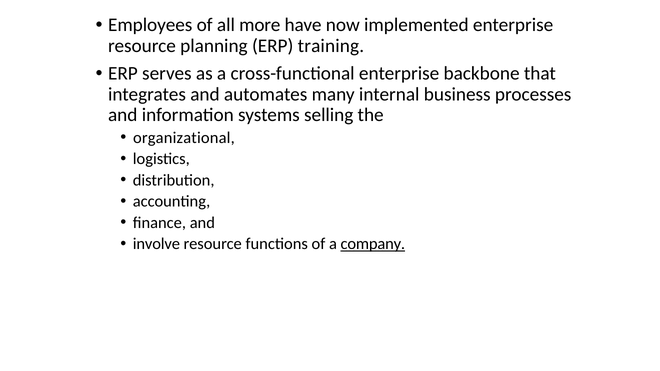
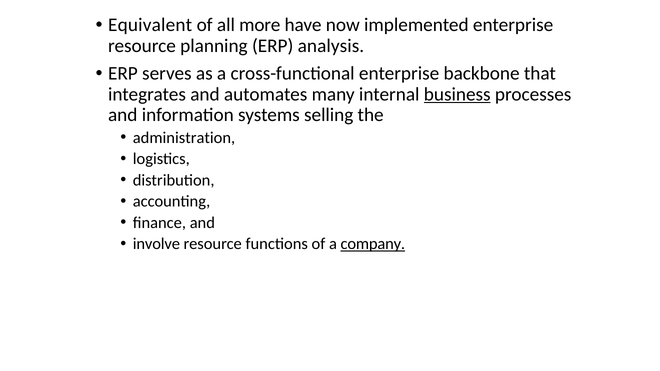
Employees: Employees -> Equivalent
training: training -> analysis
business underline: none -> present
organizational: organizational -> administration
